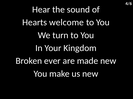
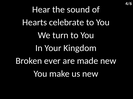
welcome: welcome -> celebrate
